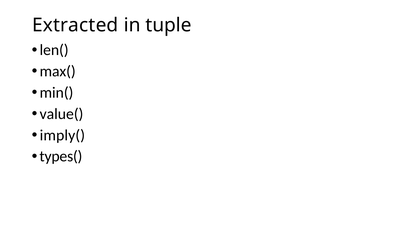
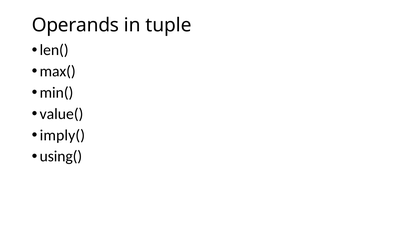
Extracted: Extracted -> Operands
types(: types( -> using(
